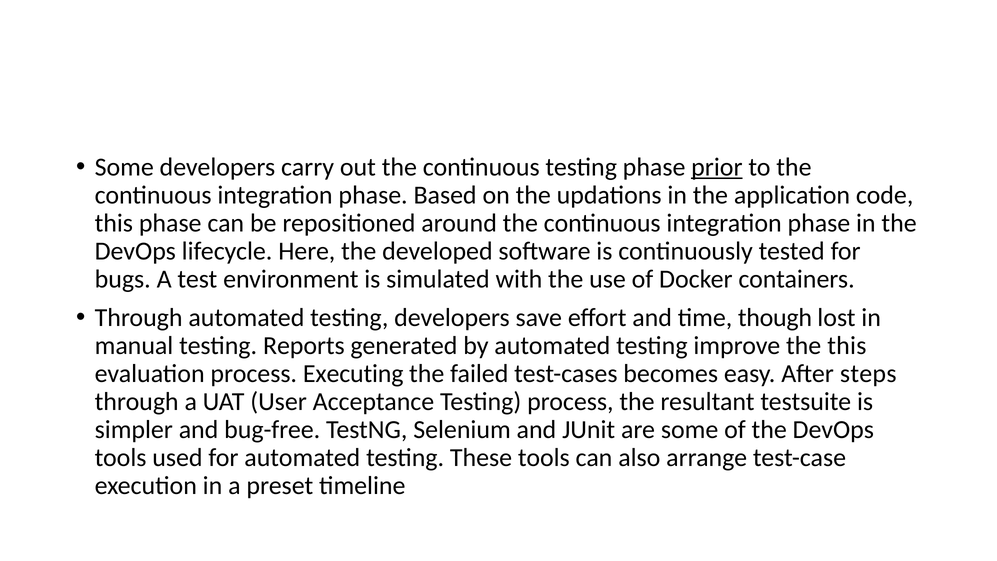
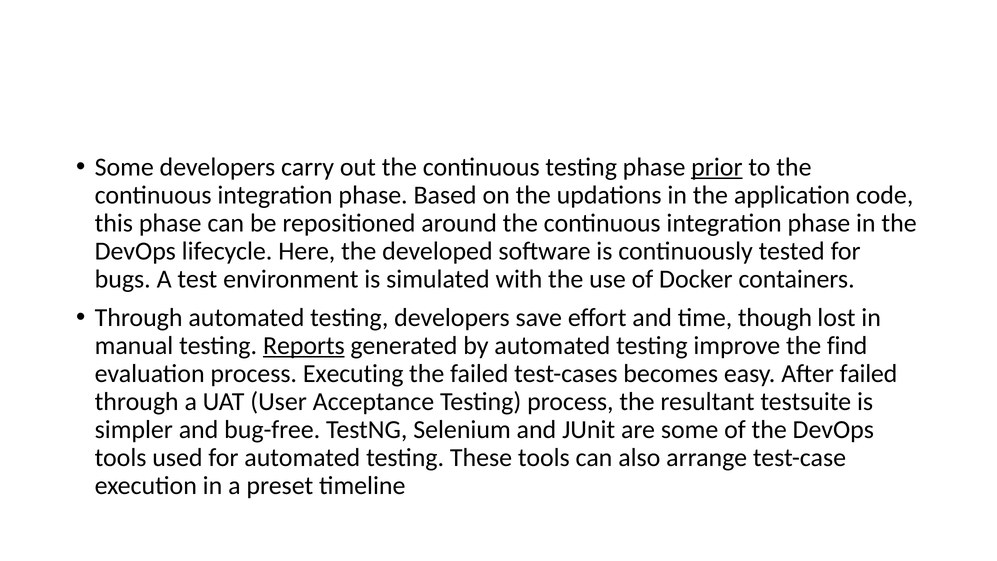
Reports underline: none -> present
the this: this -> find
After steps: steps -> failed
